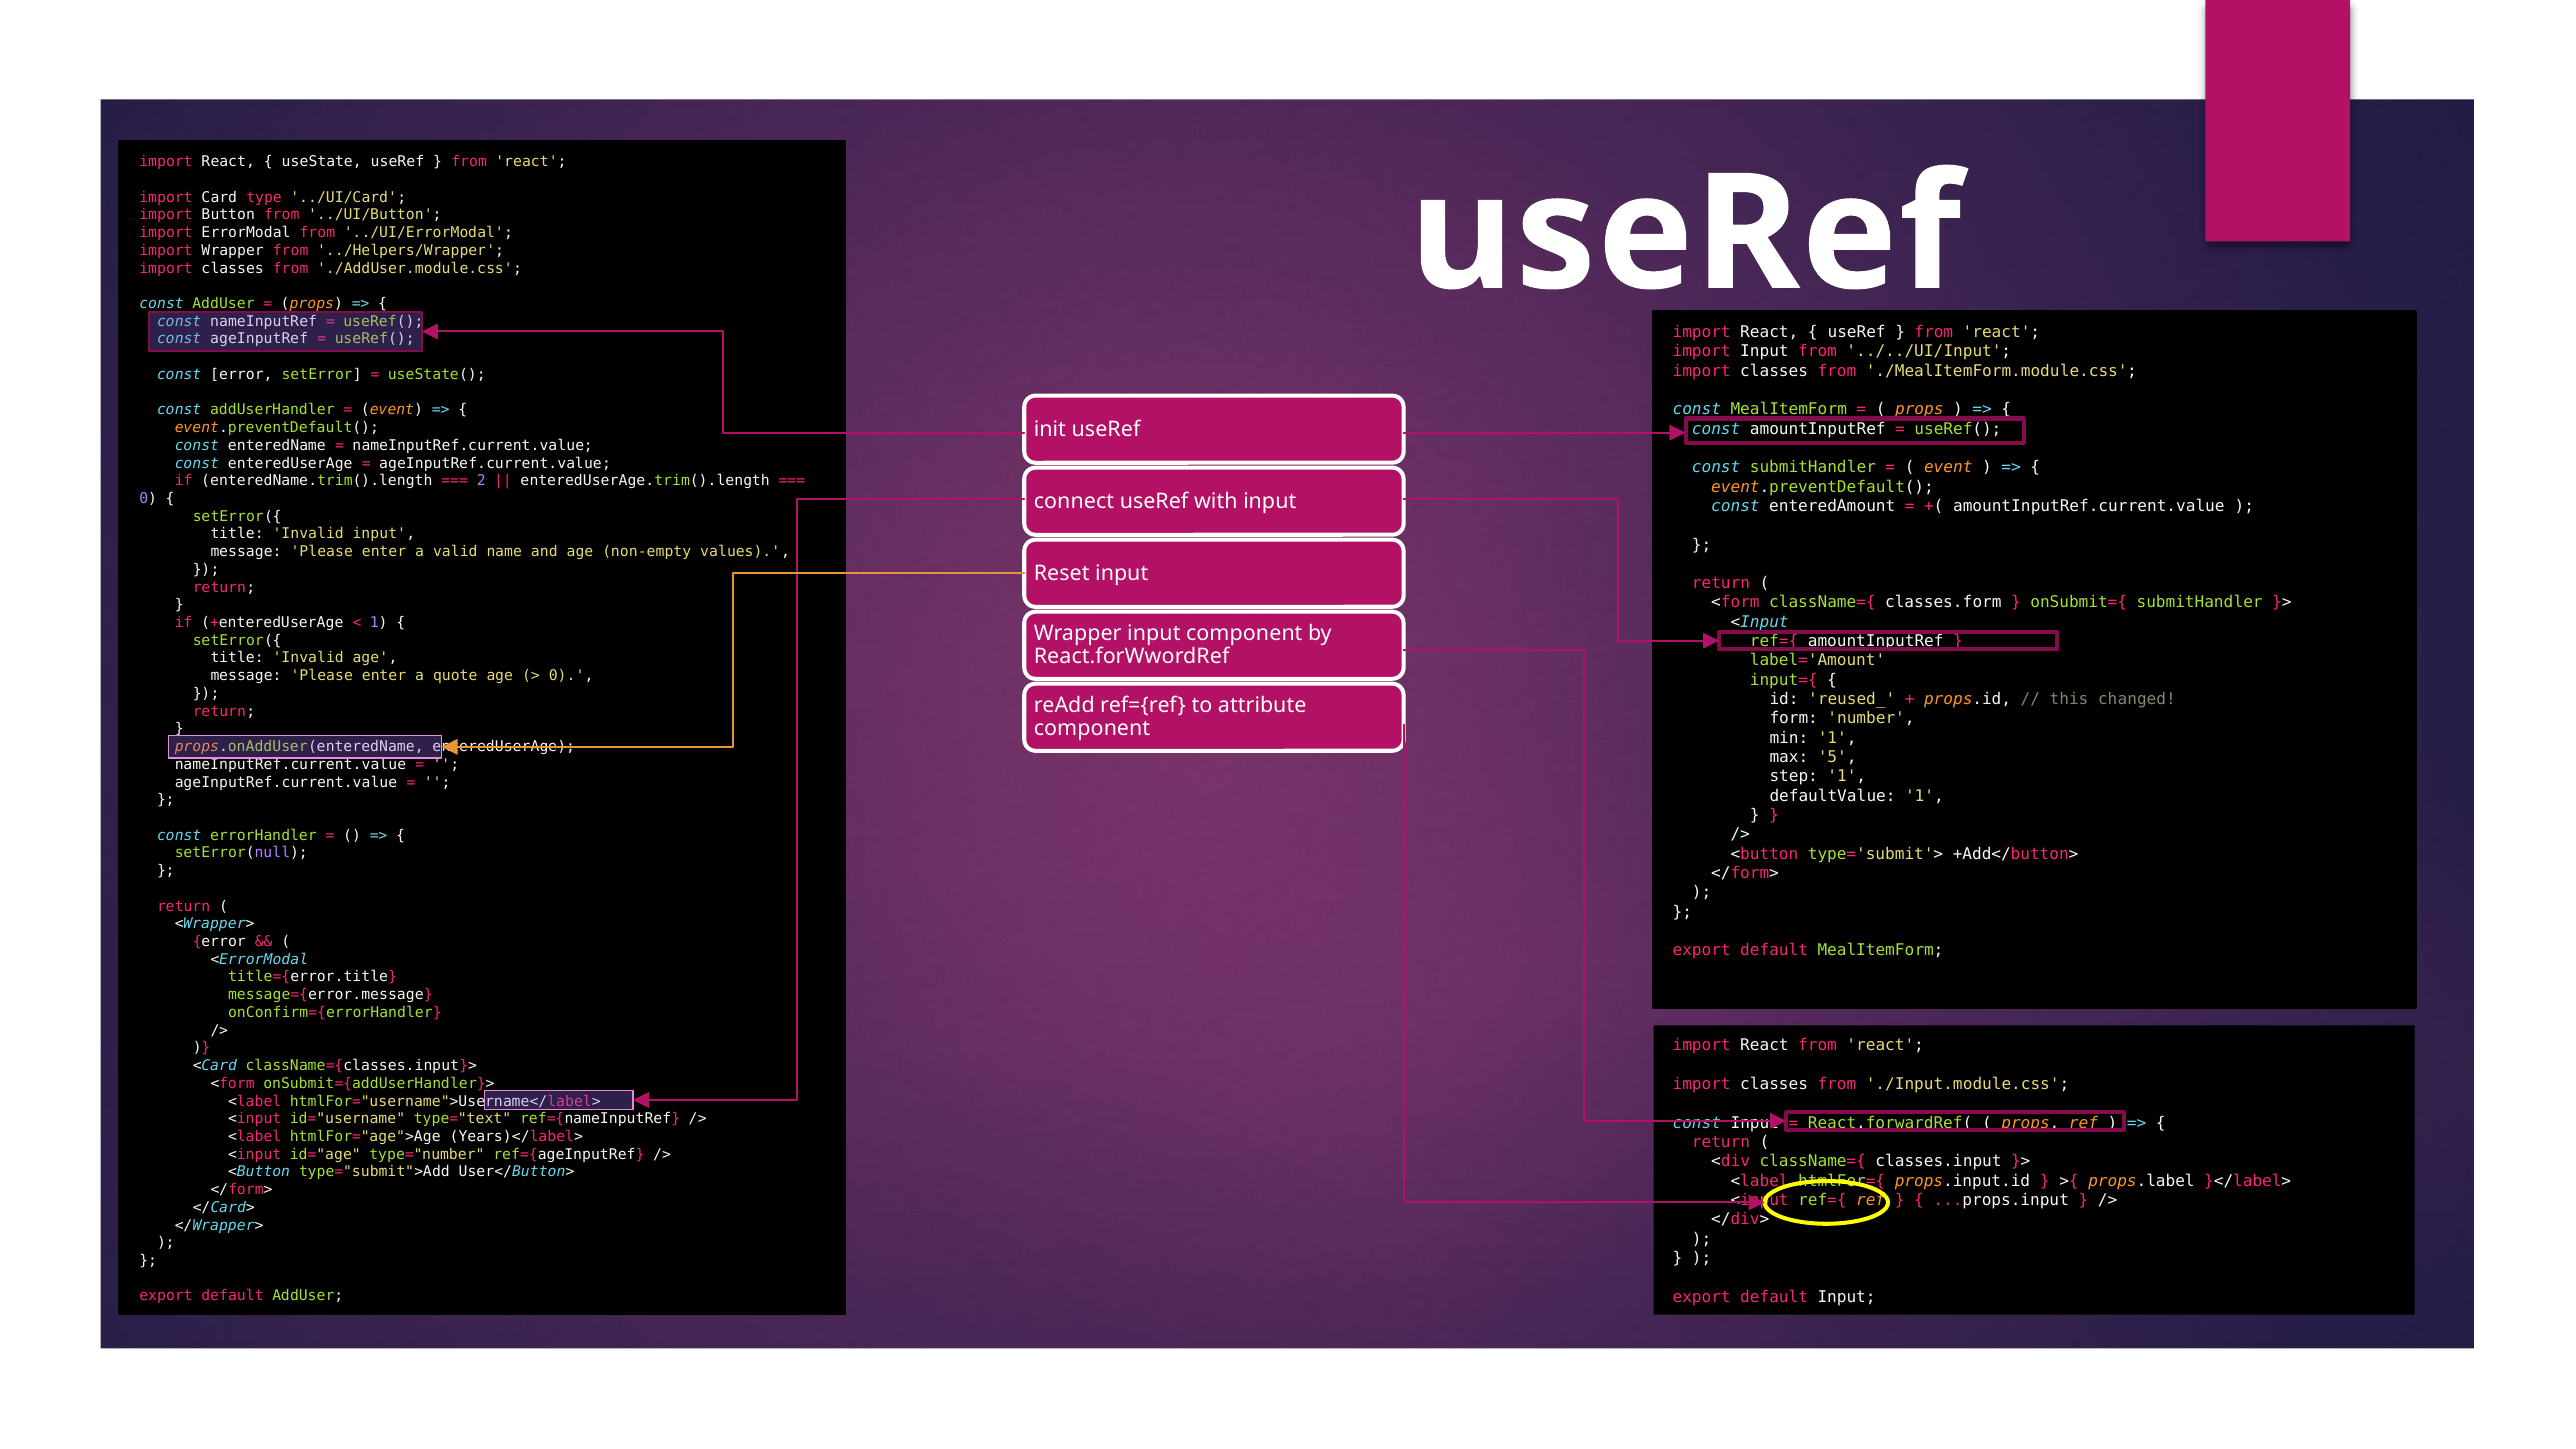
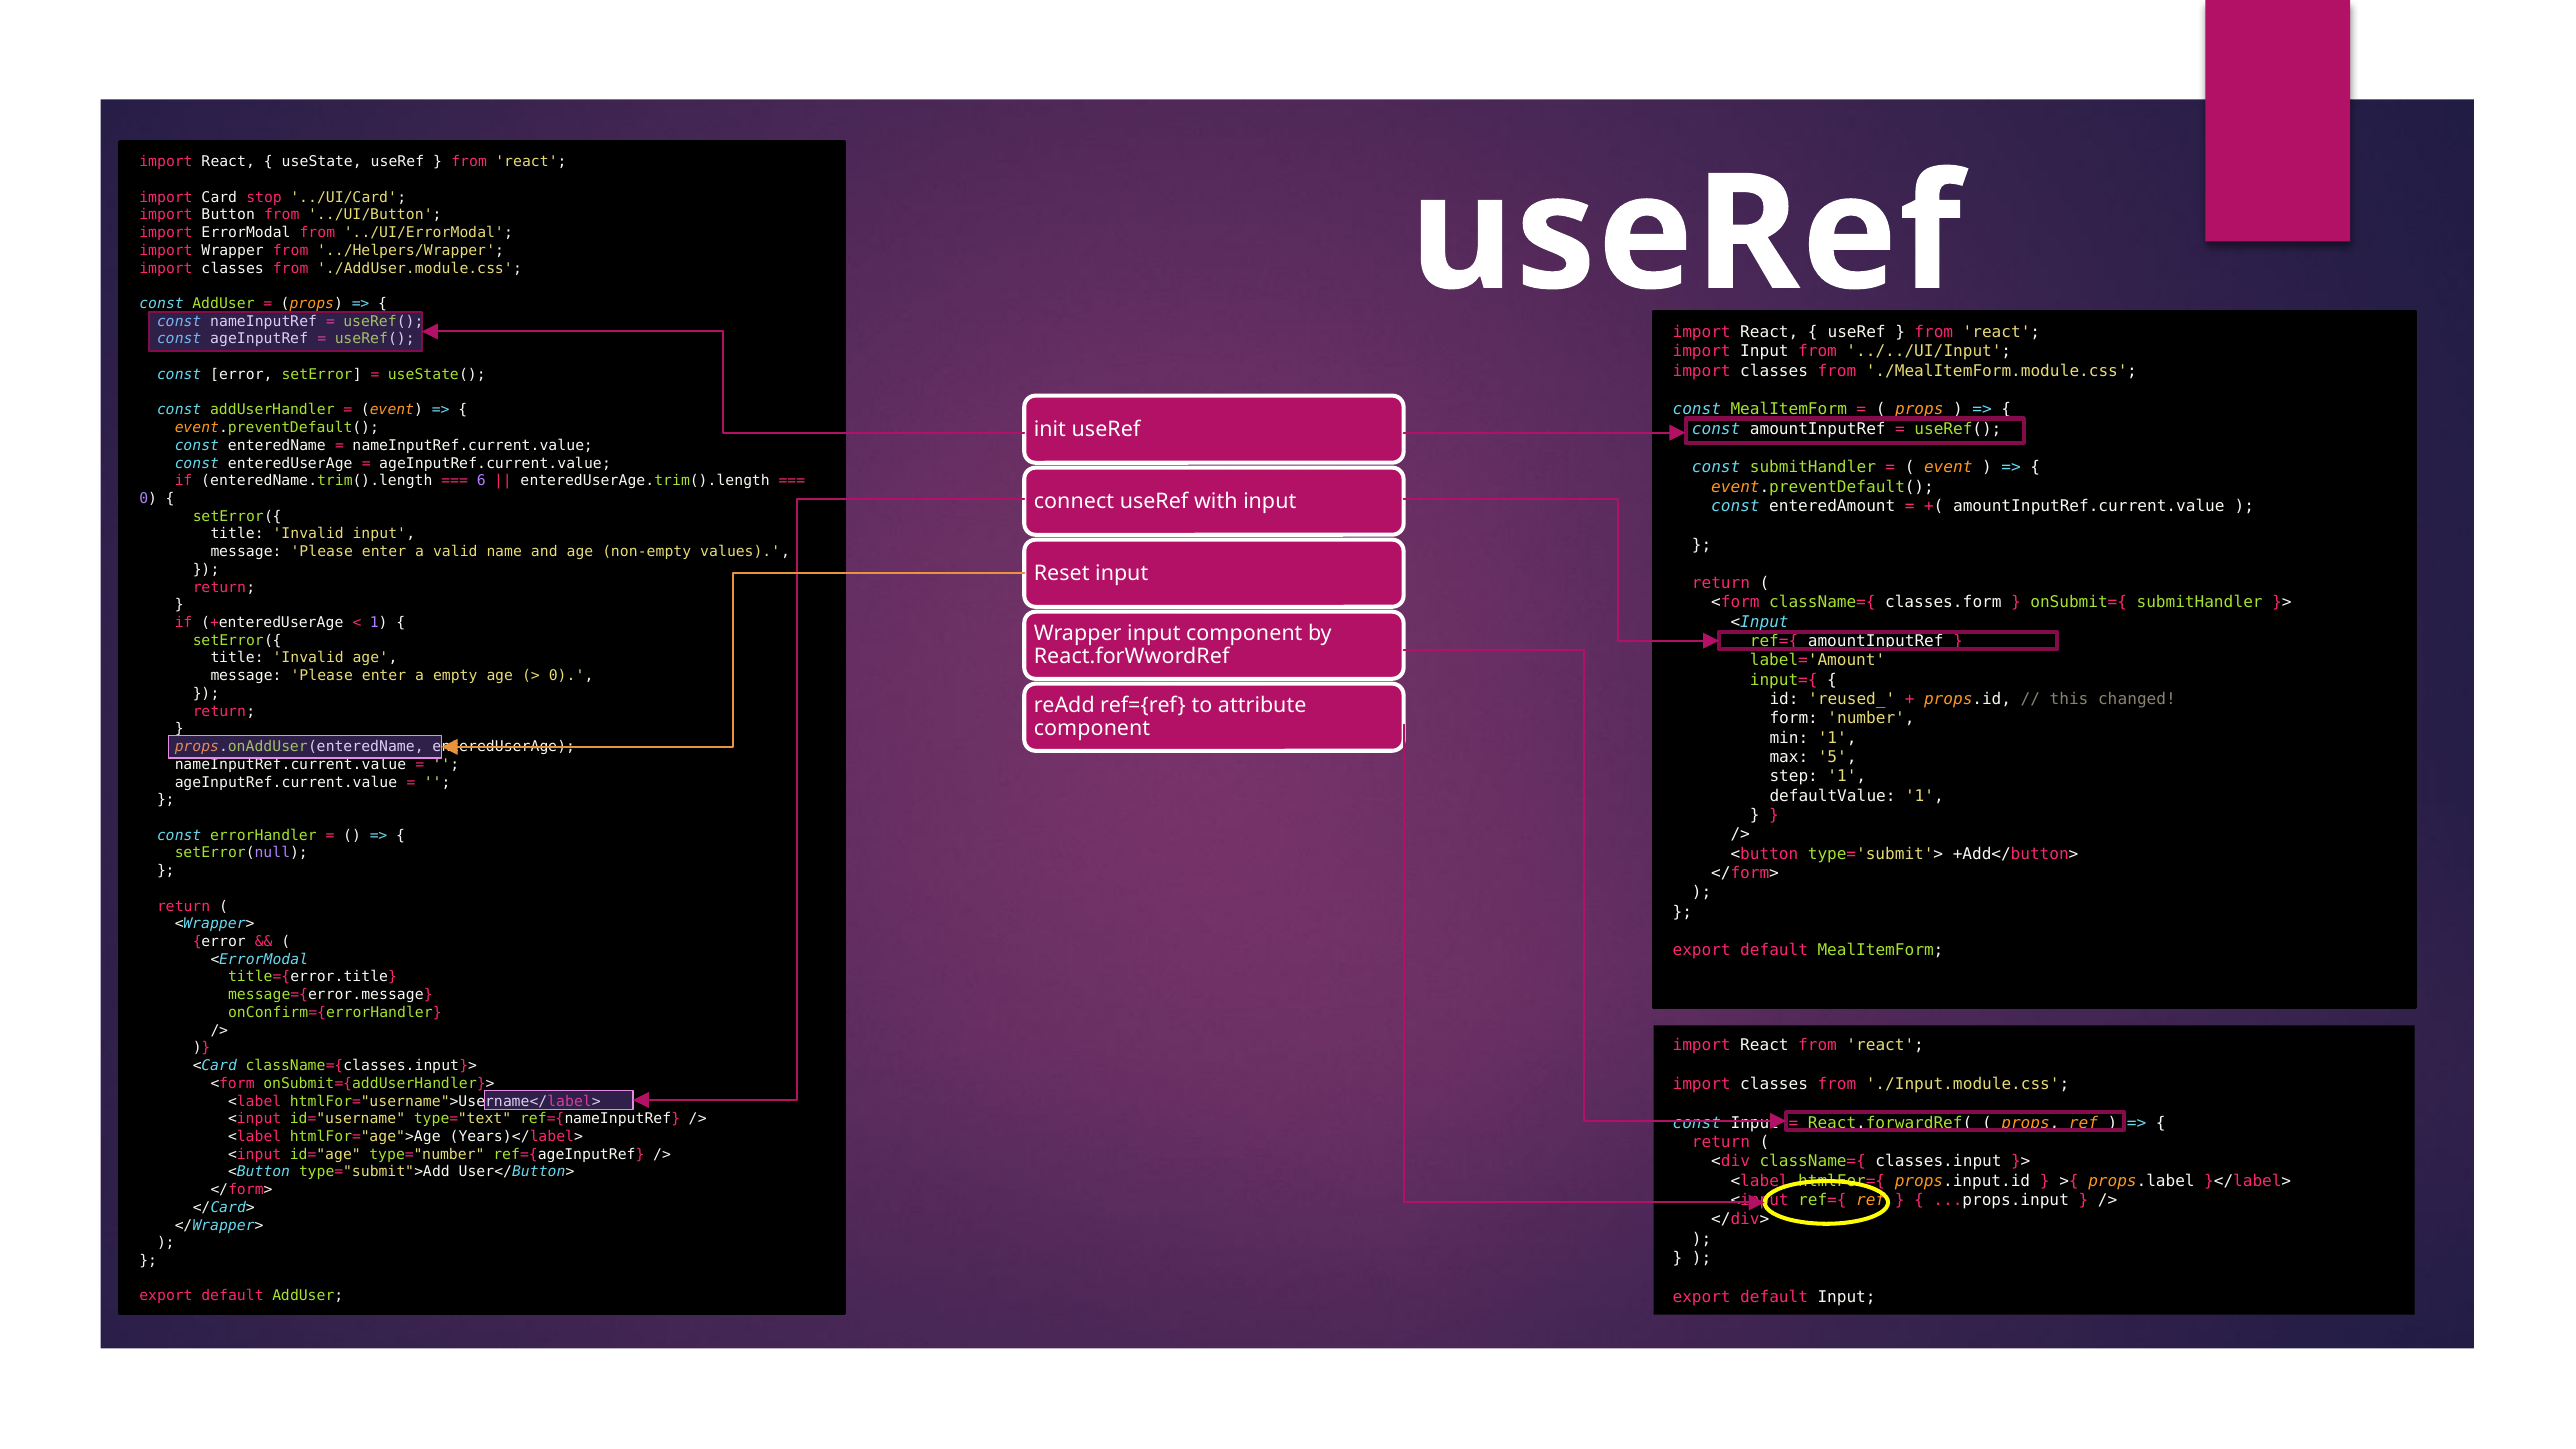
type: type -> stop
2: 2 -> 6
quote: quote -> empty
